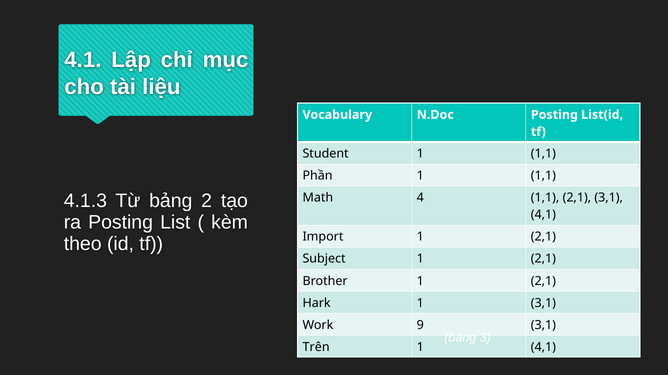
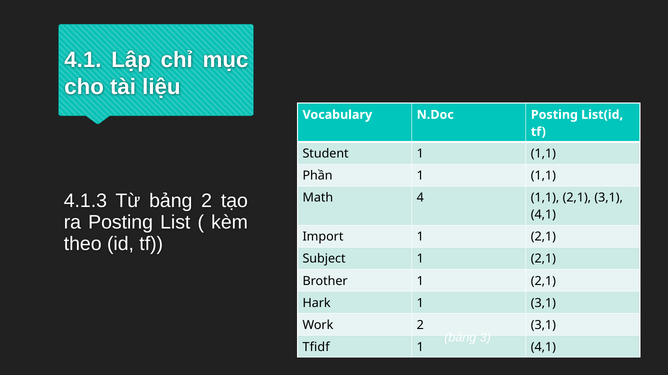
Work 9: 9 -> 2
Trên: Trên -> Tfidf
